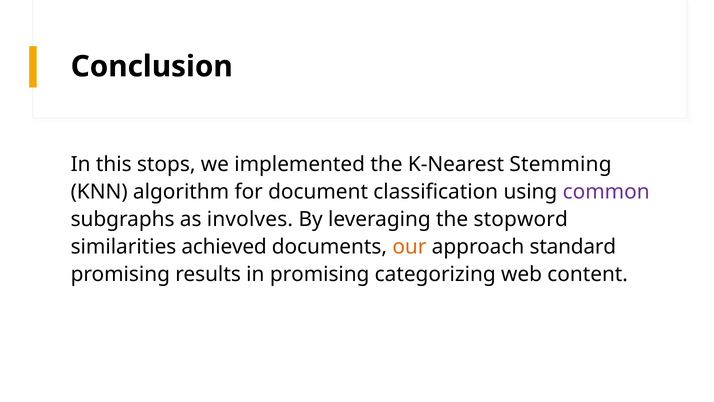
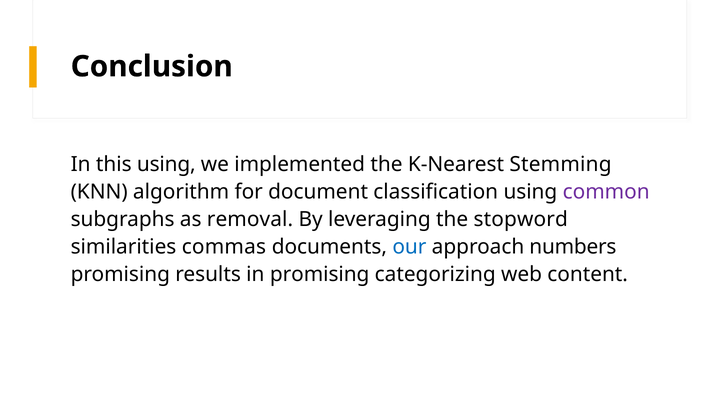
this stops: stops -> using
involves: involves -> removal
achieved: achieved -> commas
our colour: orange -> blue
standard: standard -> numbers
